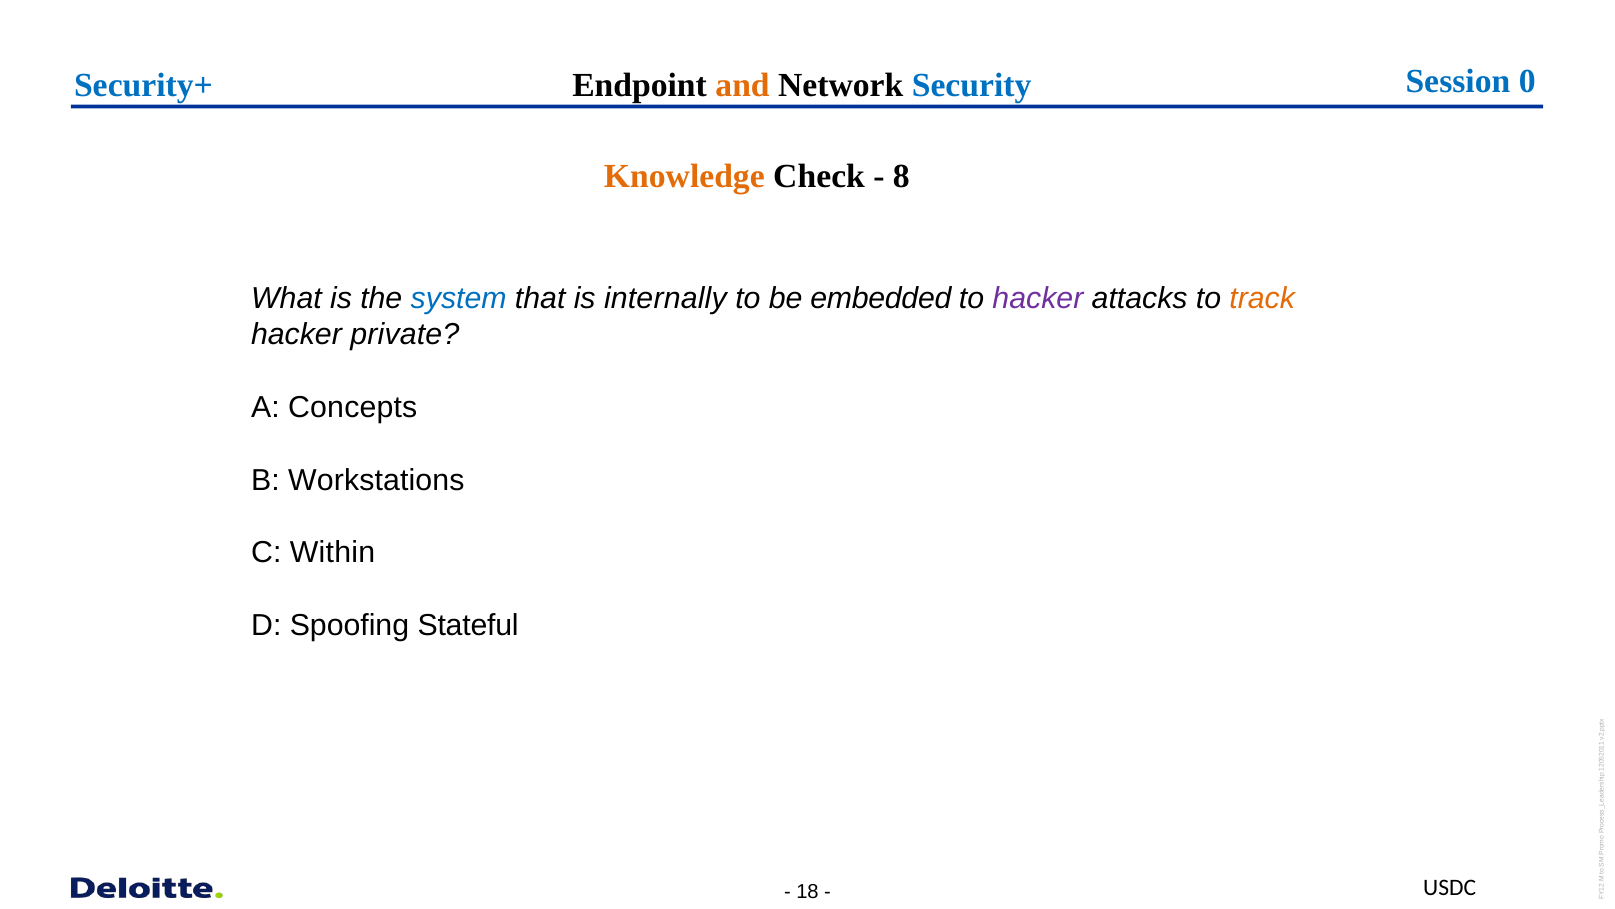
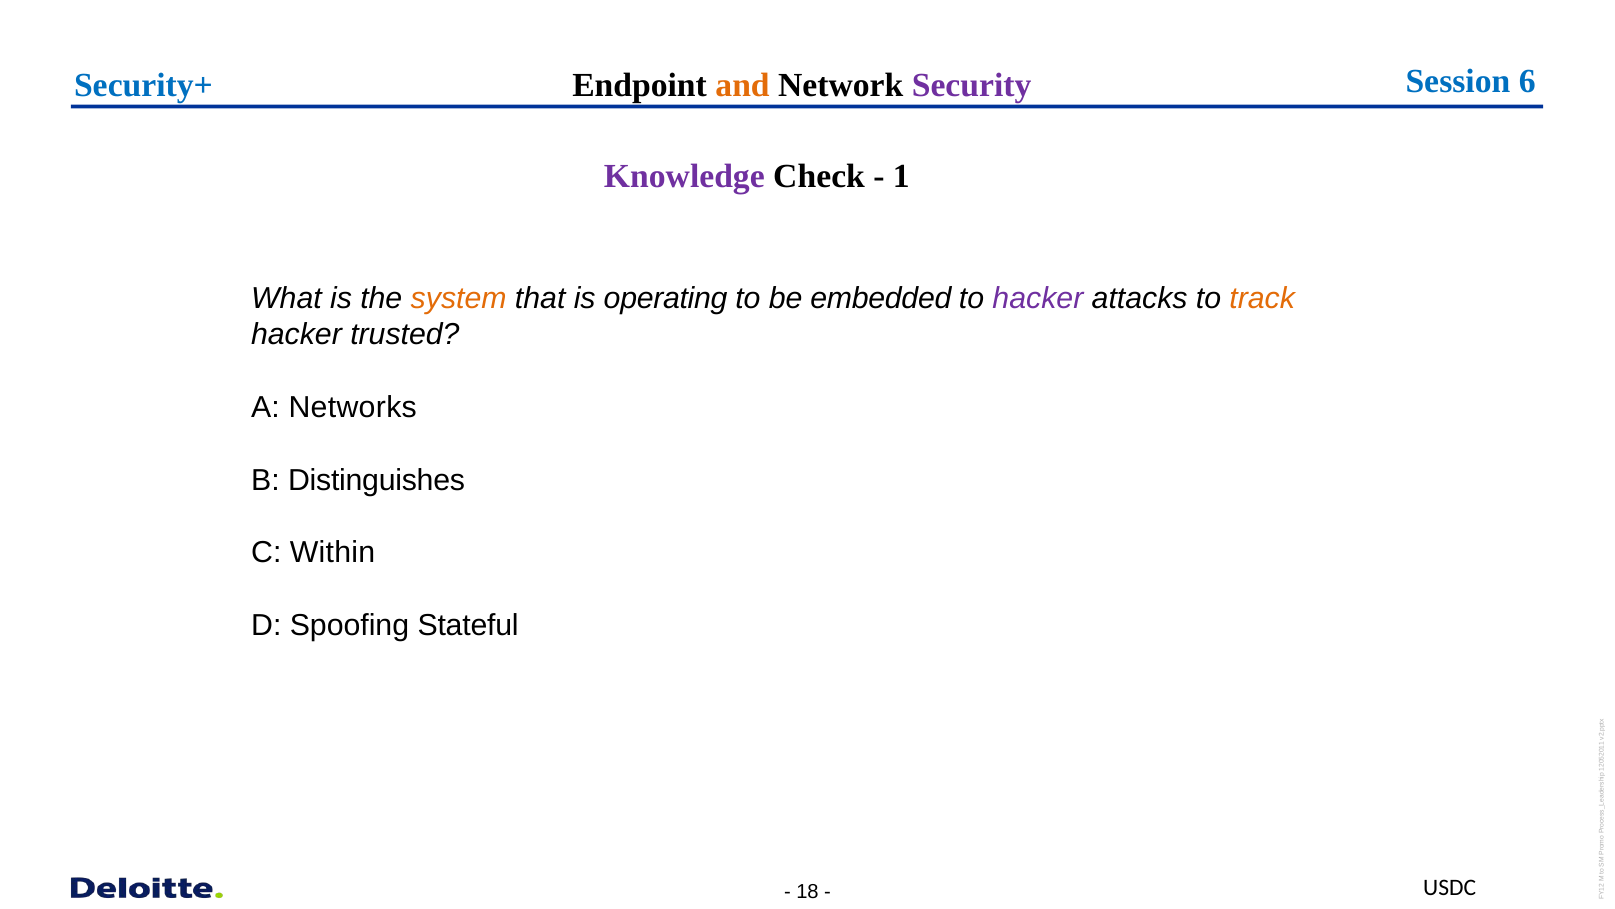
Security colour: blue -> purple
Session 0: 0 -> 6
Knowledge colour: orange -> purple
8 at (901, 176): 8 -> 1
system colour: blue -> orange
internally: internally -> operating
private: private -> trusted
Concepts: Concepts -> Networks
Workstations: Workstations -> Distinguishes
